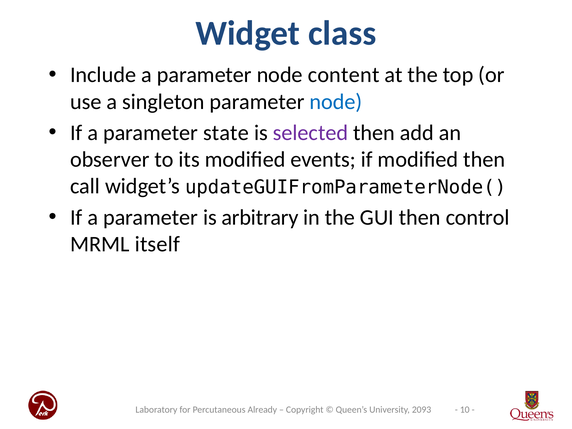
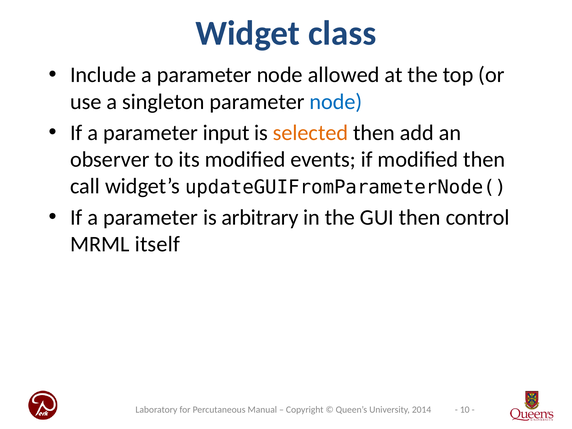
content: content -> allowed
state: state -> input
selected colour: purple -> orange
Already: Already -> Manual
2093: 2093 -> 2014
